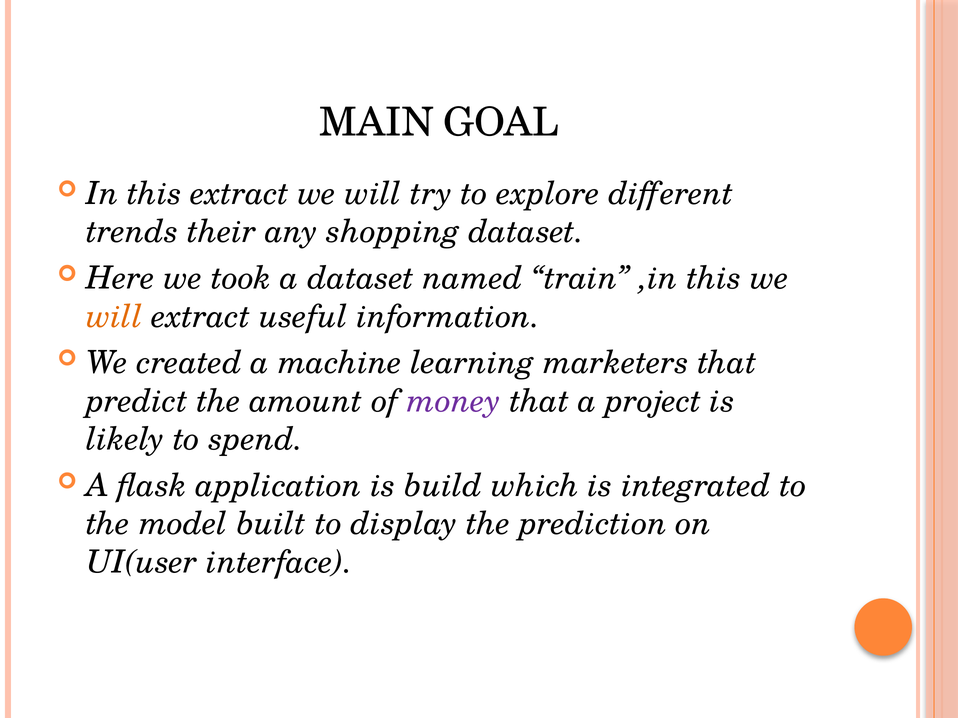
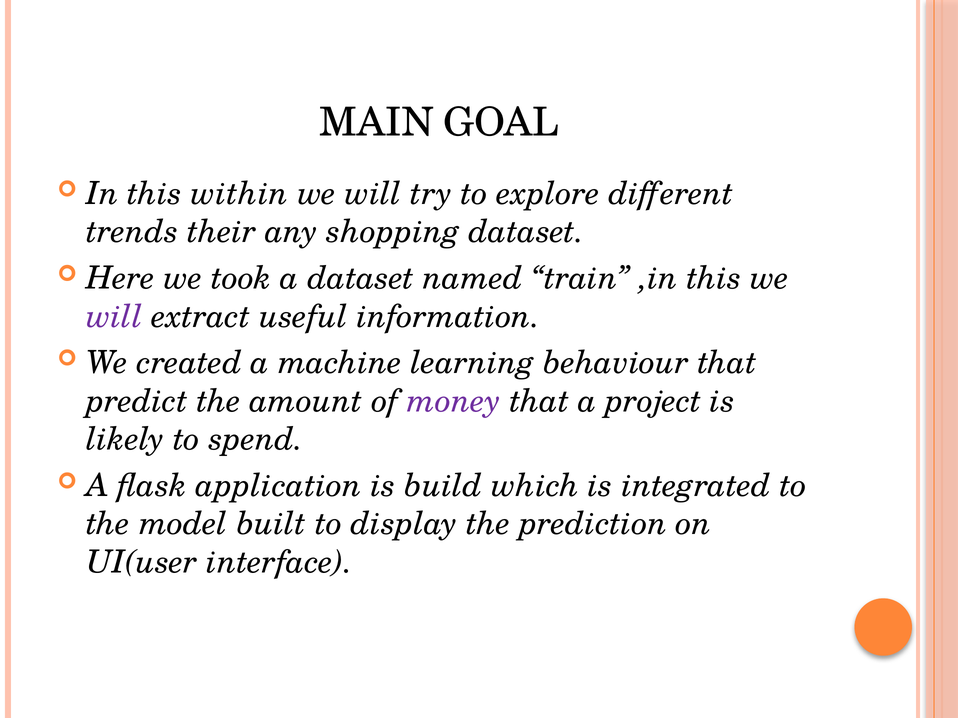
this extract: extract -> within
will at (114, 317) colour: orange -> purple
marketers: marketers -> behaviour
